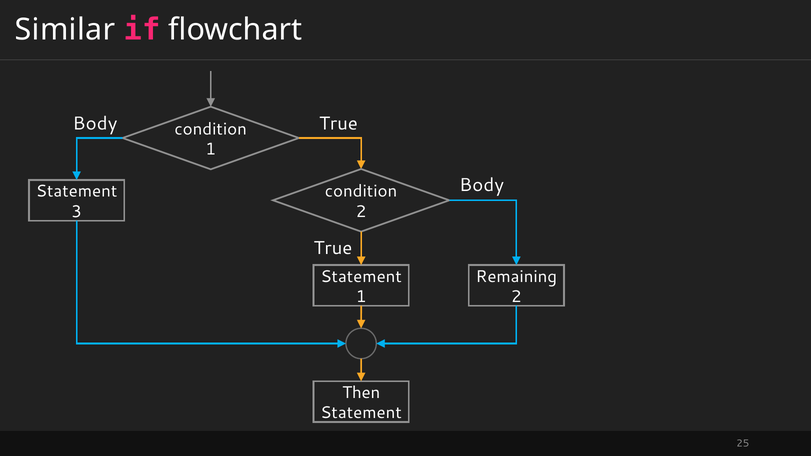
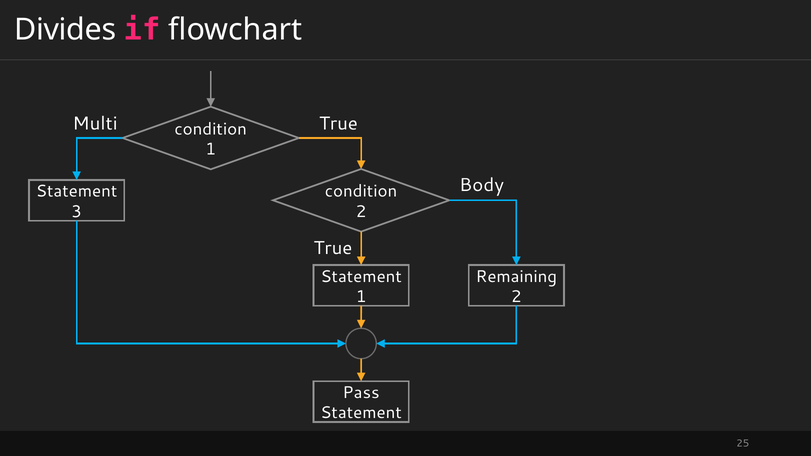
Similar: Similar -> Divides
Body at (95, 124): Body -> Multi
Then: Then -> Pass
